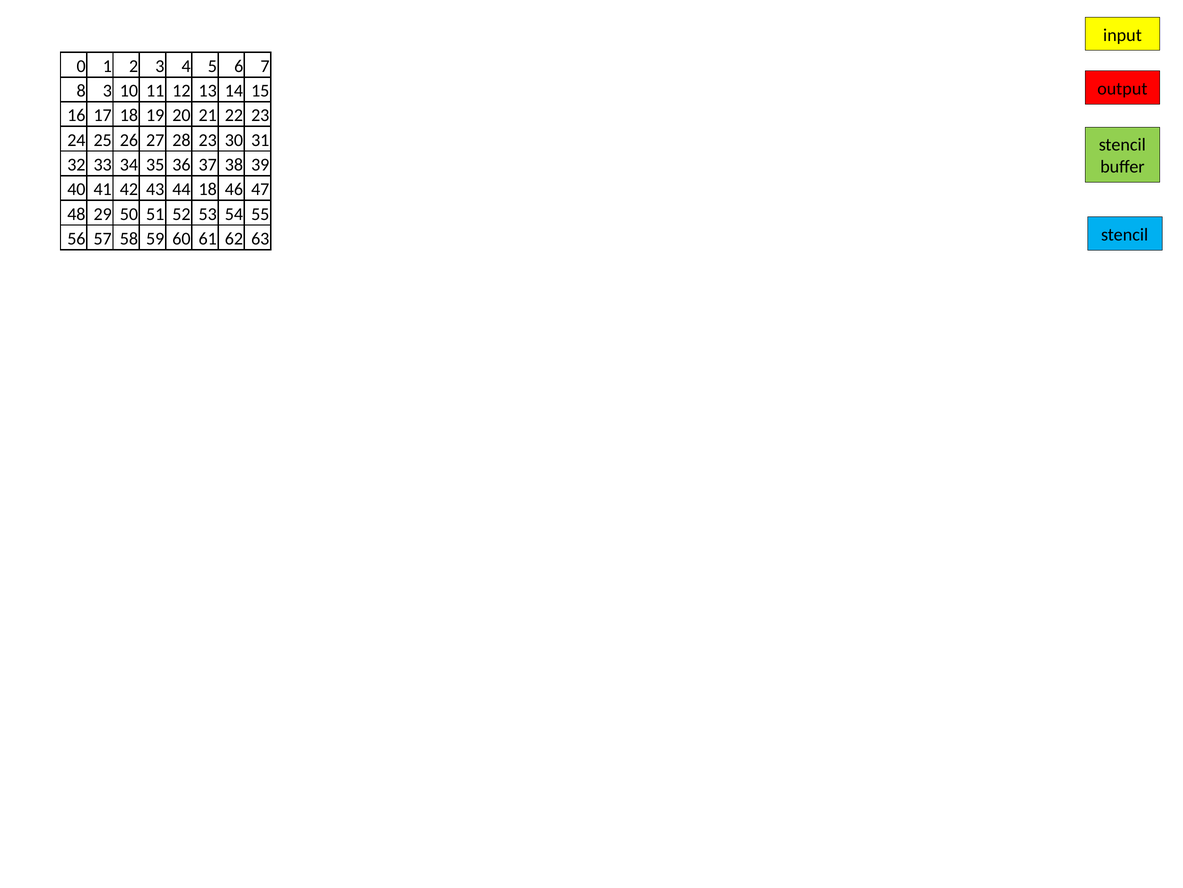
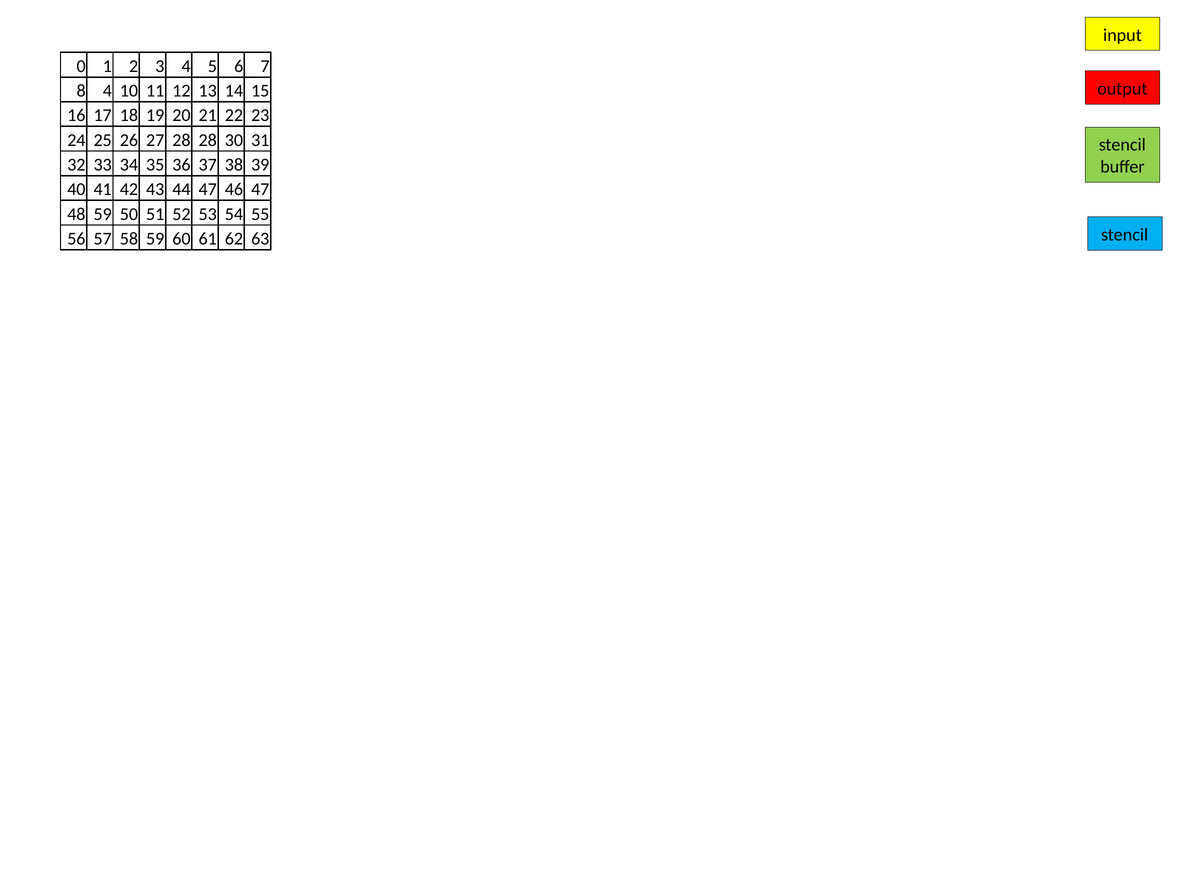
8 3: 3 -> 4
28 23: 23 -> 28
44 18: 18 -> 47
48 29: 29 -> 59
